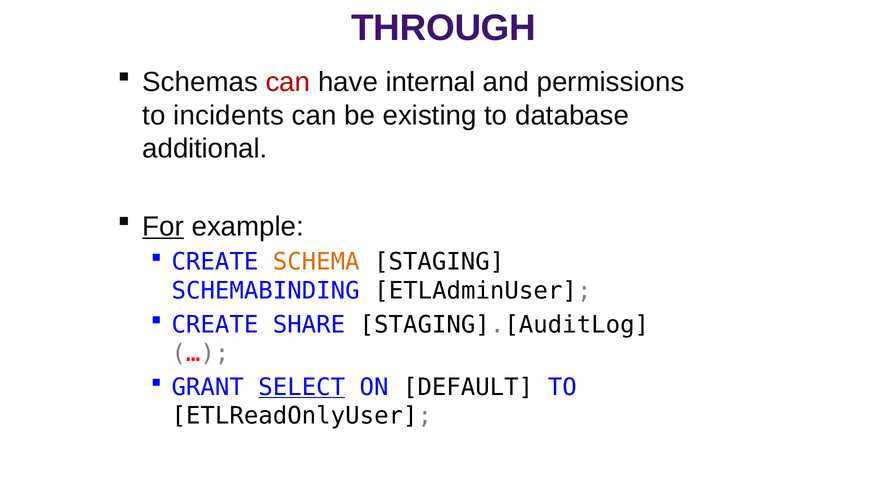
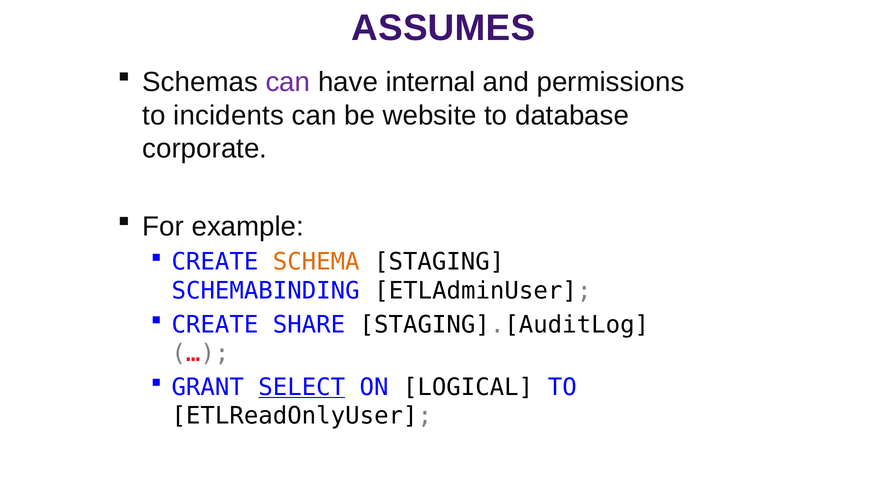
THROUGH: THROUGH -> ASSUMES
can at (288, 82) colour: red -> purple
existing: existing -> website
additional: additional -> corporate
For underline: present -> none
DEFAULT: DEFAULT -> LOGICAL
